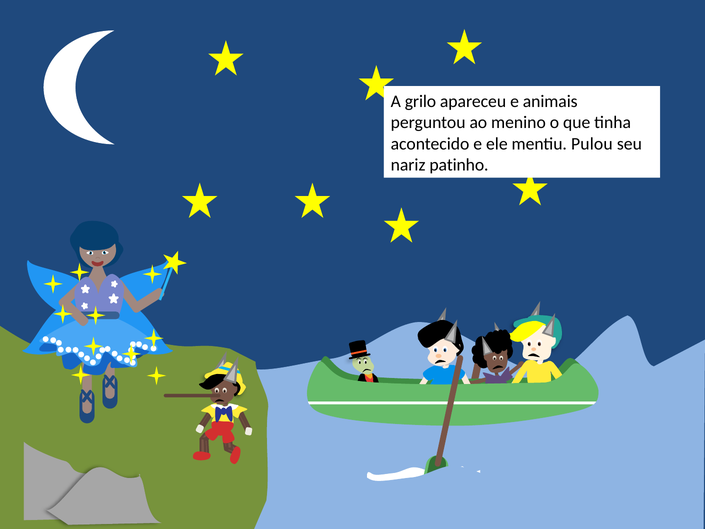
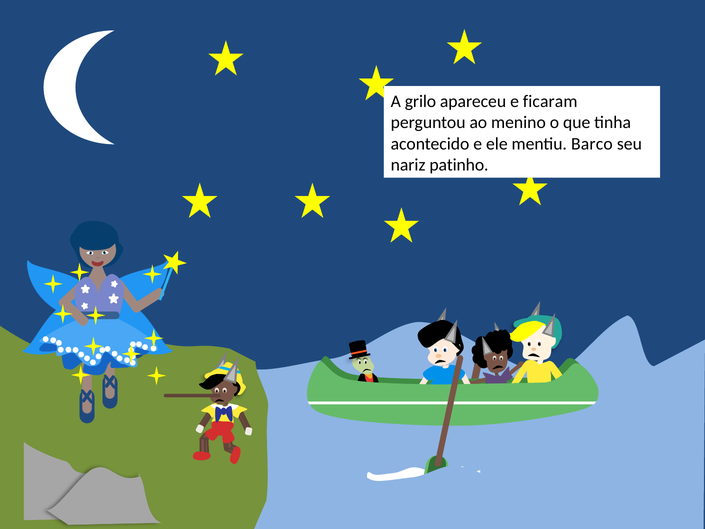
animais: animais -> ficaram
Pulou: Pulou -> Barco
